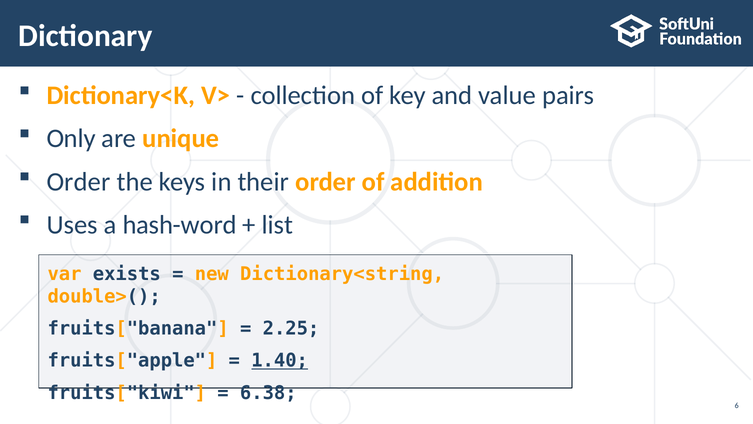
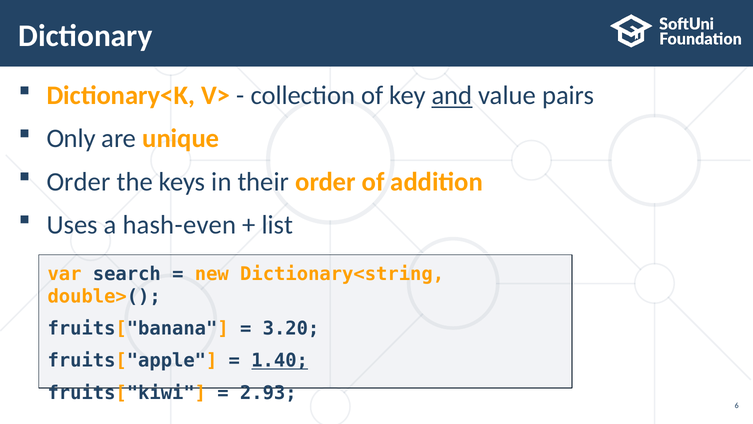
and underline: none -> present
hash-word: hash-word -> hash-even
exists: exists -> search
2.25: 2.25 -> 3.20
6.38: 6.38 -> 2.93
